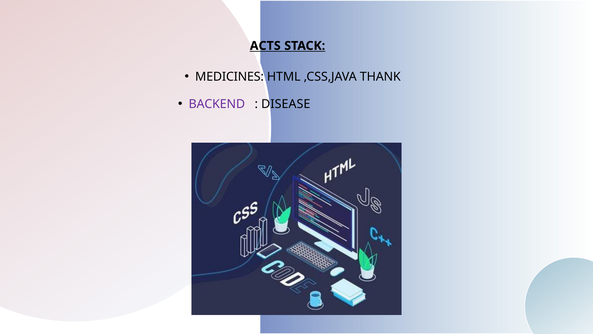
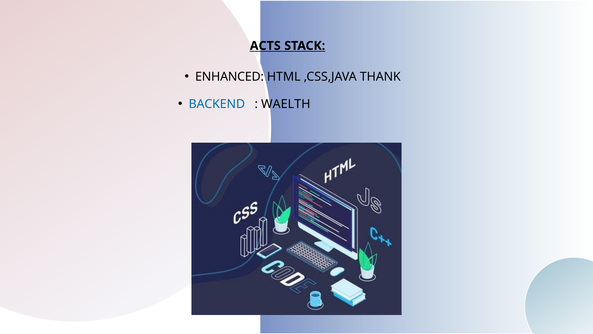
MEDICINES: MEDICINES -> ENHANCED
BACKEND colour: purple -> blue
DISEASE: DISEASE -> WAELTH
